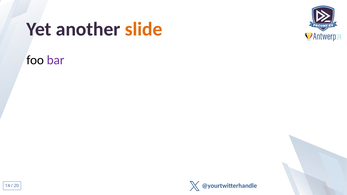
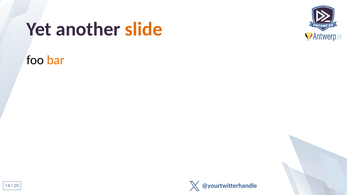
bar colour: purple -> orange
